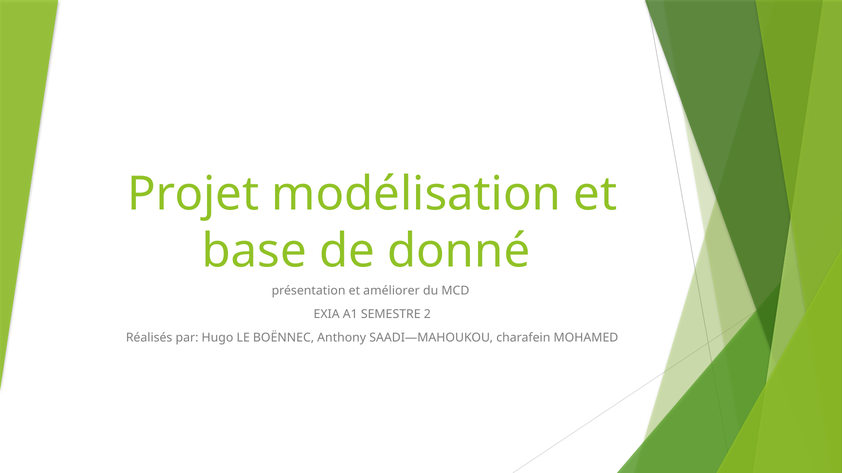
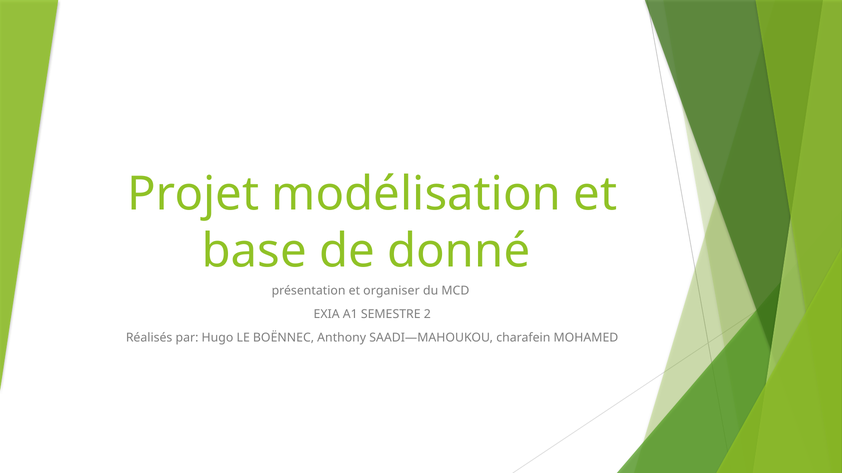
améliorer: améliorer -> organiser
